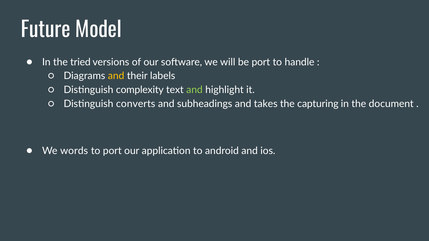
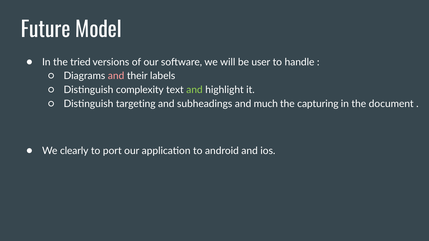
be port: port -> user
and at (116, 76) colour: yellow -> pink
converts: converts -> targeting
takes: takes -> much
words: words -> clearly
